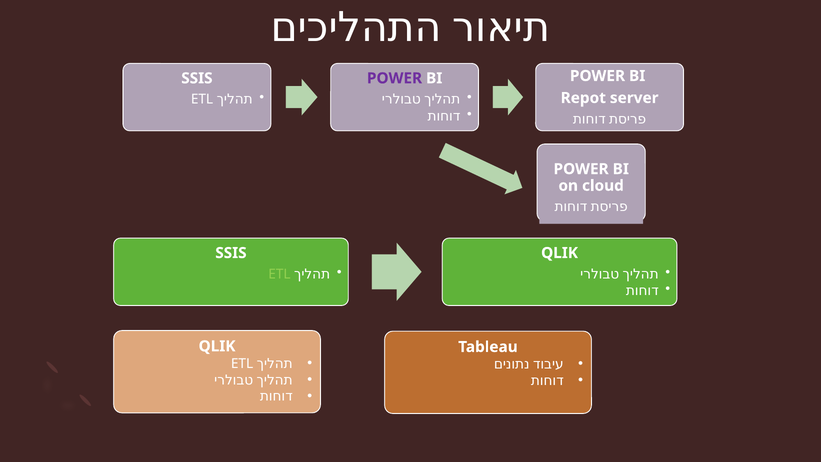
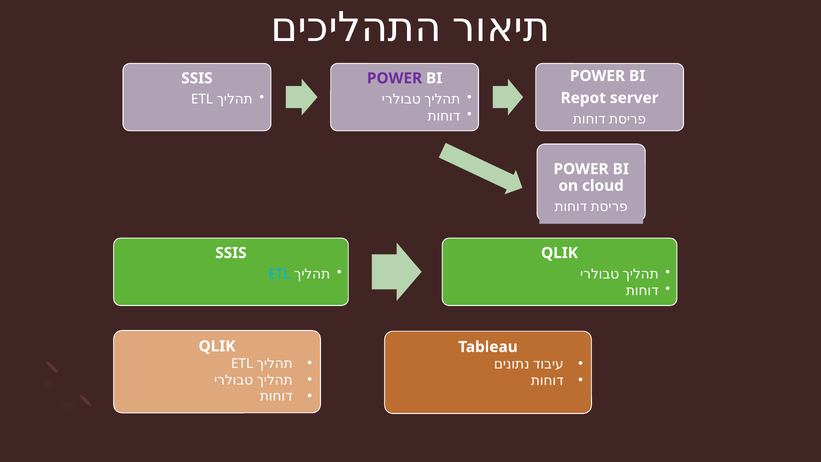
ETL at (279, 274) colour: light green -> light blue
